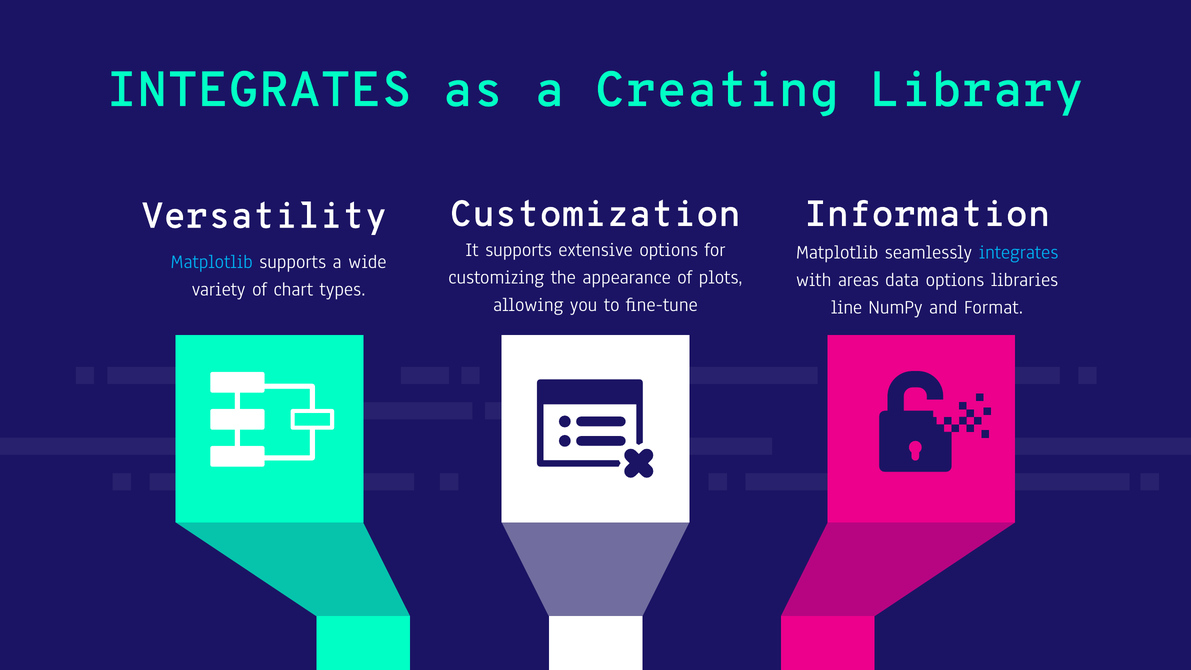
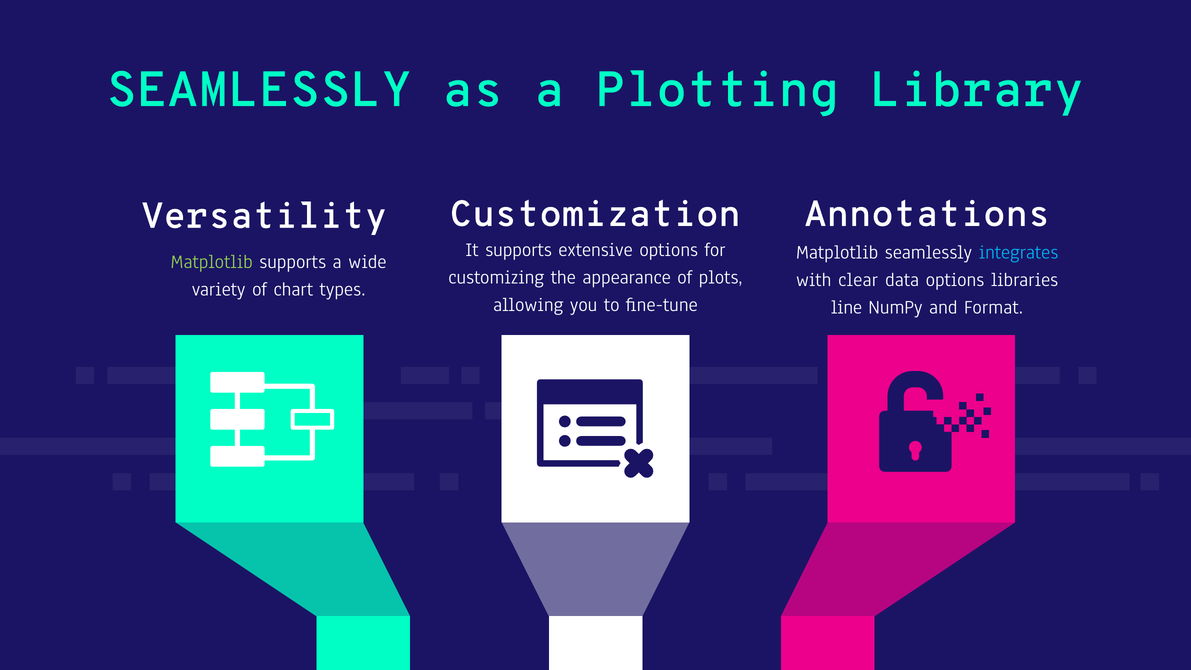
INTEGRATES at (259, 90): INTEGRATES -> SEAMLESSLY
Creating: Creating -> Plotting
Information: Information -> Annotations
Matplotlib at (212, 262) colour: light blue -> light green
areas: areas -> clear
